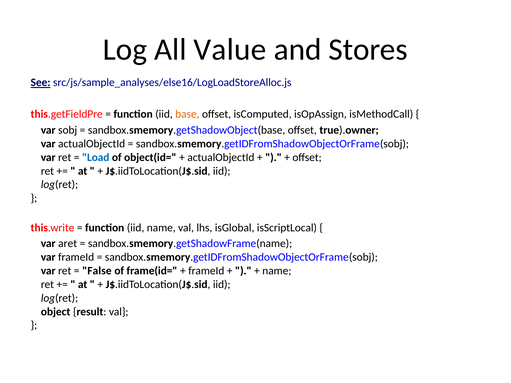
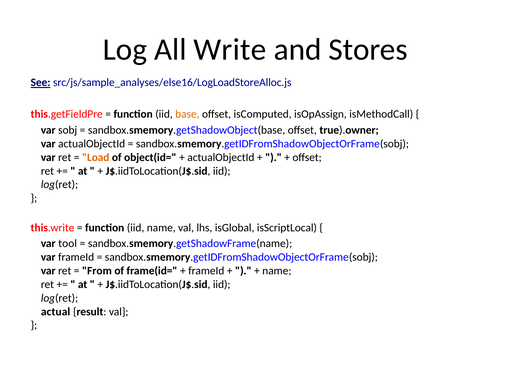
Value: Value -> Write
Load colour: blue -> orange
aret: aret -> tool
False: False -> From
object: object -> actual
